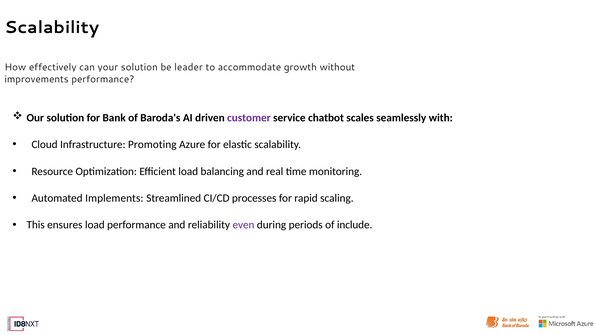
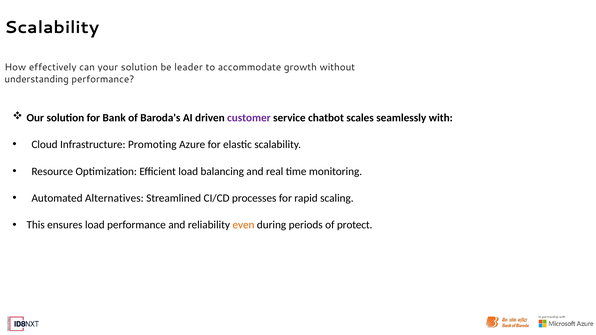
improvements: improvements -> understanding
Implements: Implements -> Alternatives
even colour: purple -> orange
include: include -> protect
